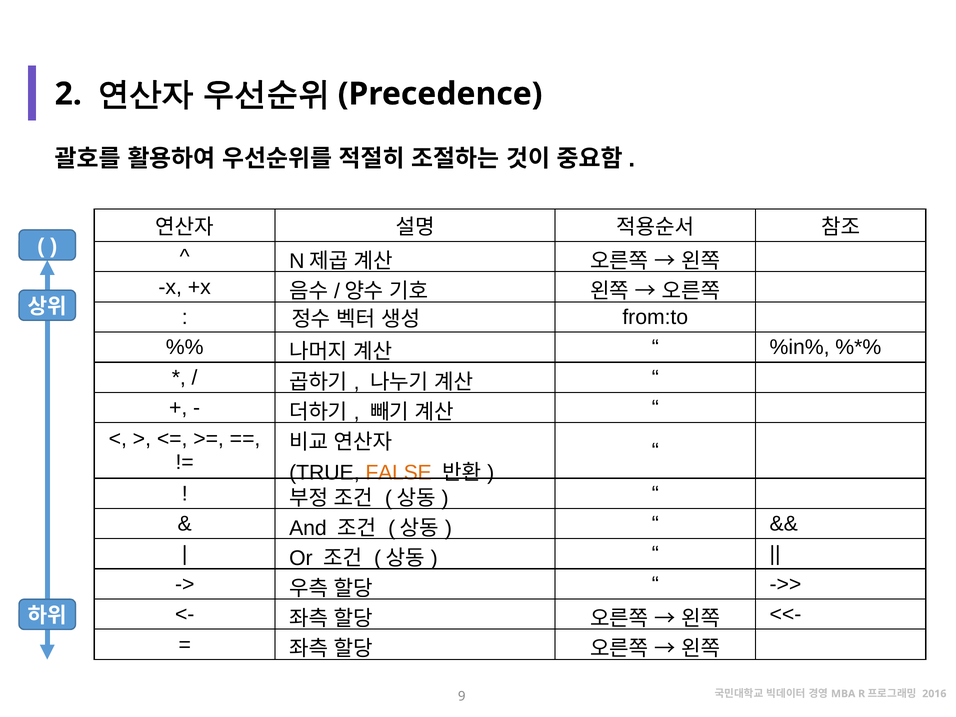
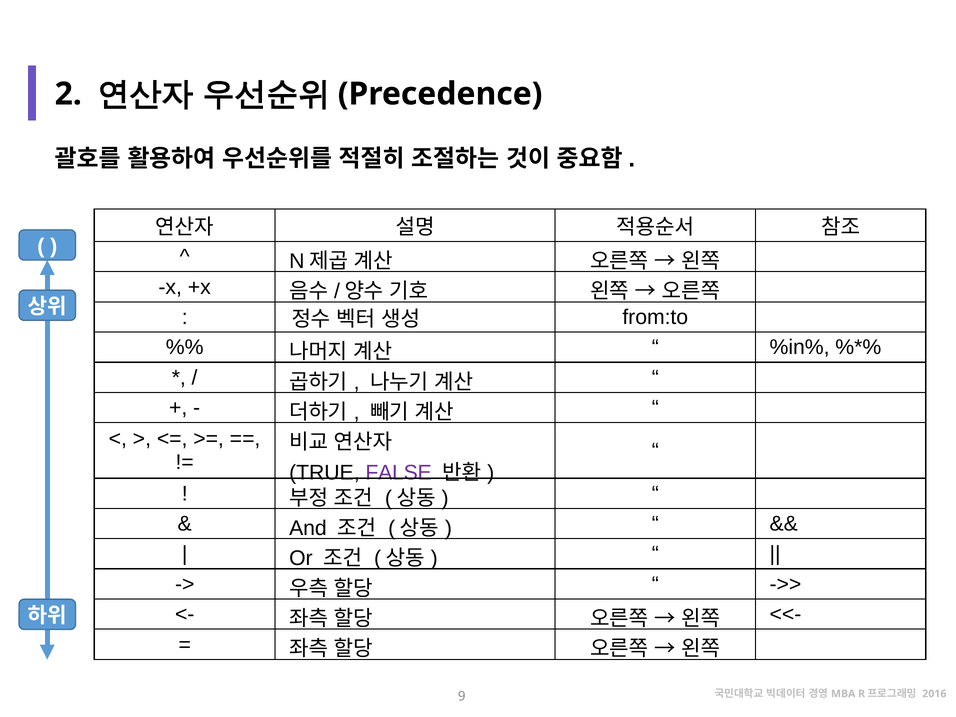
FALSE colour: orange -> purple
